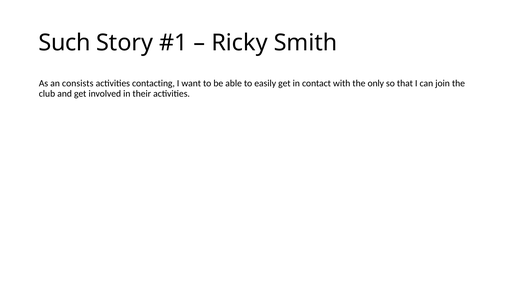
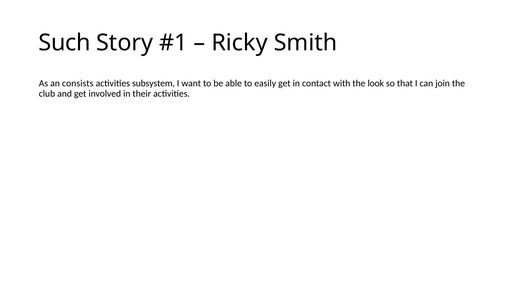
contacting: contacting -> subsystem
only: only -> look
